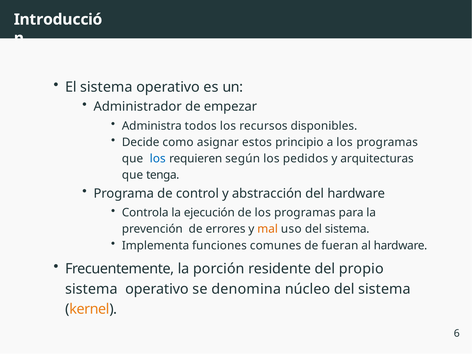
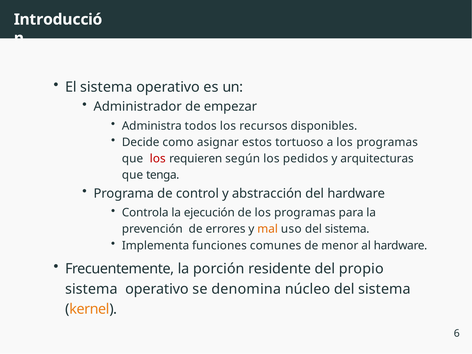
principio: principio -> tortuoso
los at (158, 159) colour: blue -> red
fueran: fueran -> menor
